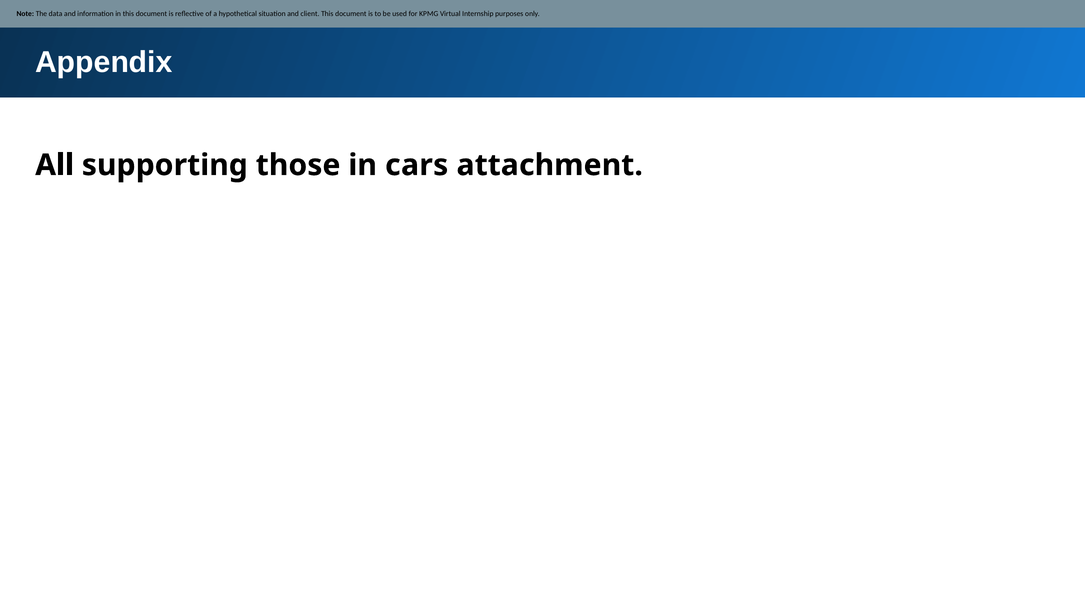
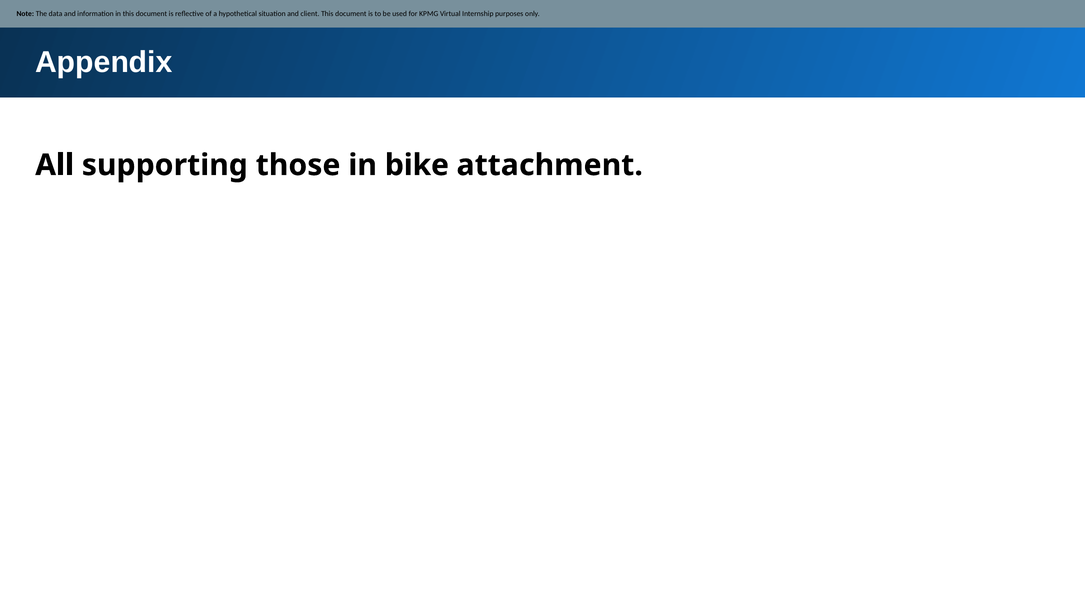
cars: cars -> bike
